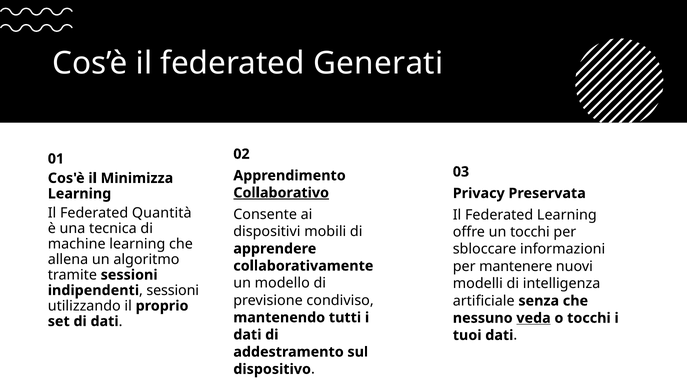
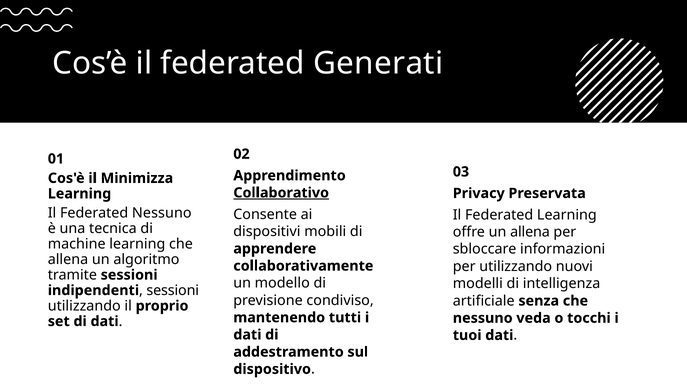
Federated Quantità: Quantità -> Nessuno
un tocchi: tocchi -> allena
per mantenere: mantenere -> utilizzando
veda underline: present -> none
